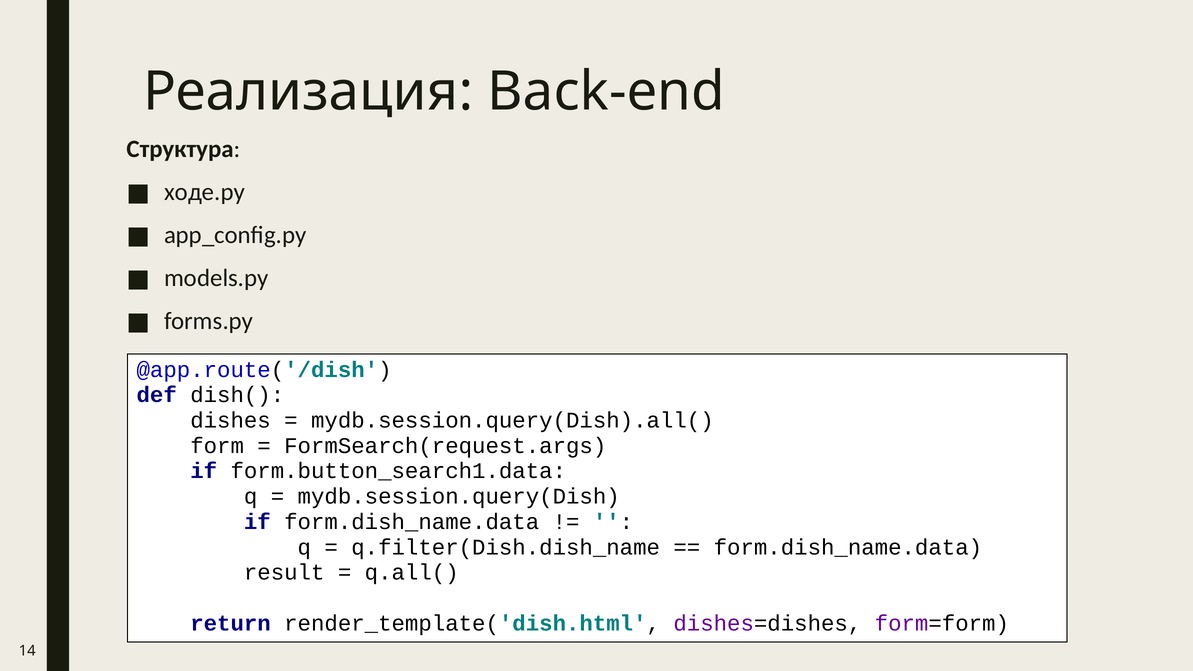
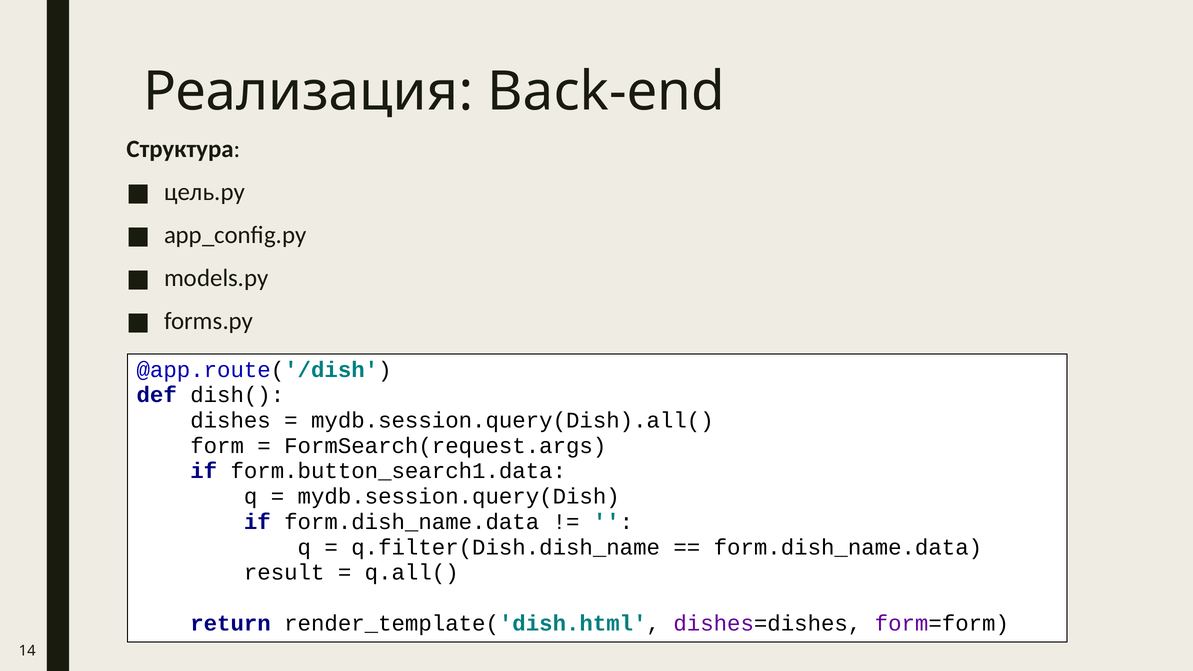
ходе.py: ходе.py -> цель.py
